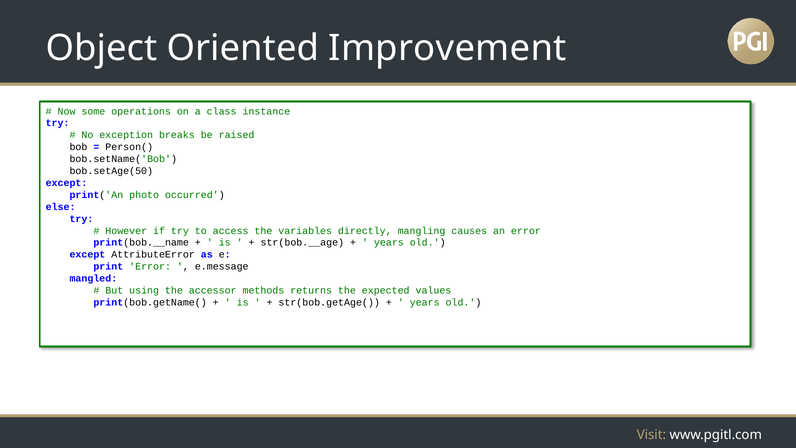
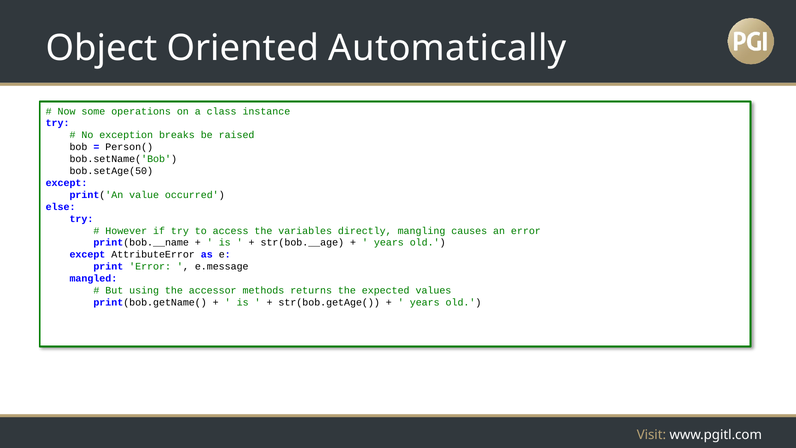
Improvement: Improvement -> Automatically
photo: photo -> value
